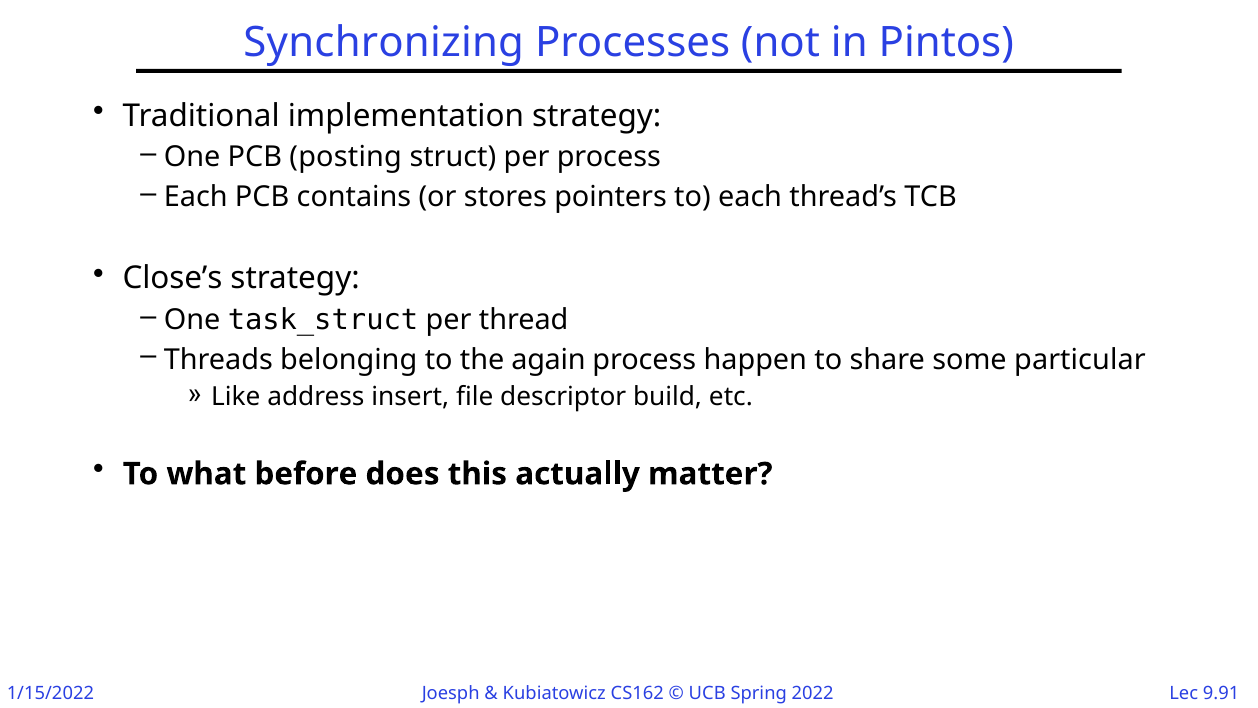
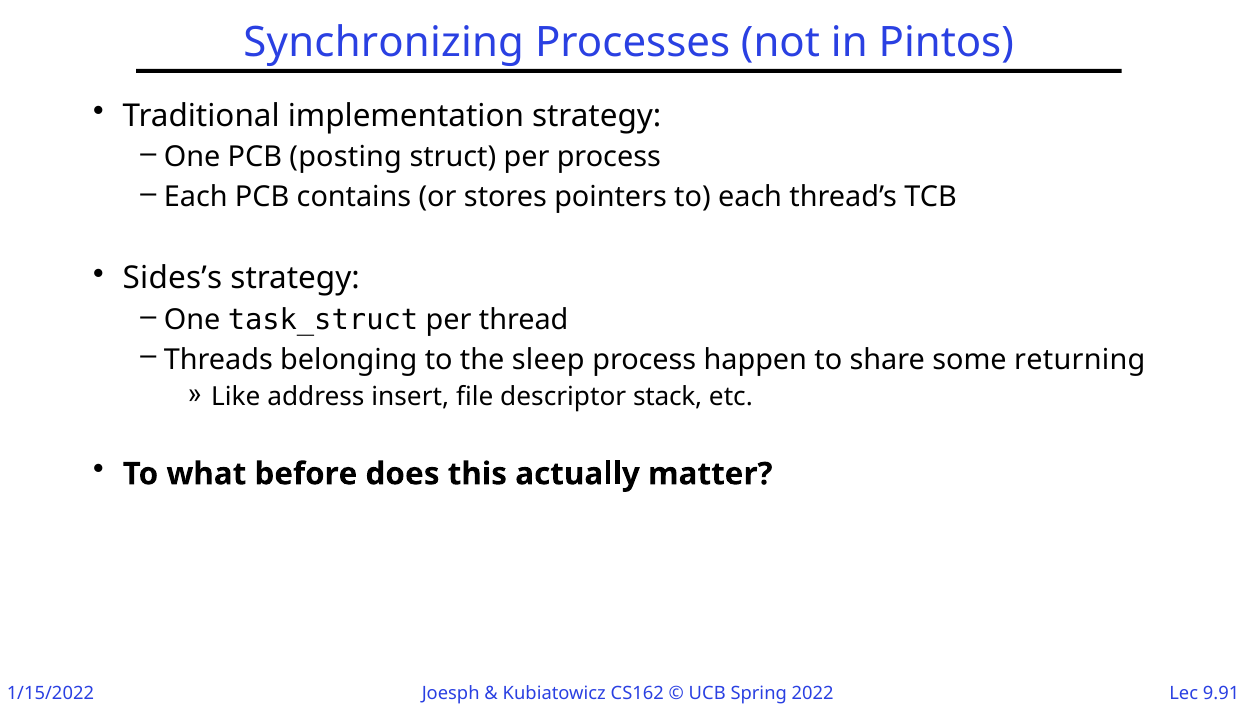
Close’s: Close’s -> Sides’s
again: again -> sleep
particular: particular -> returning
build: build -> stack
